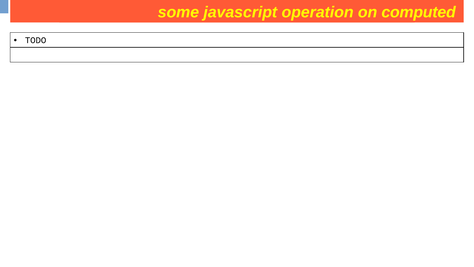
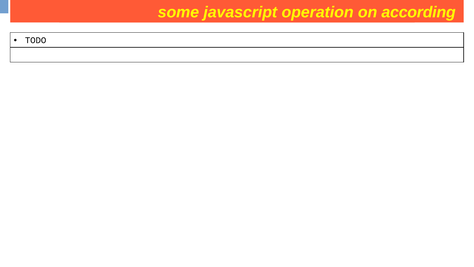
computed: computed -> according
